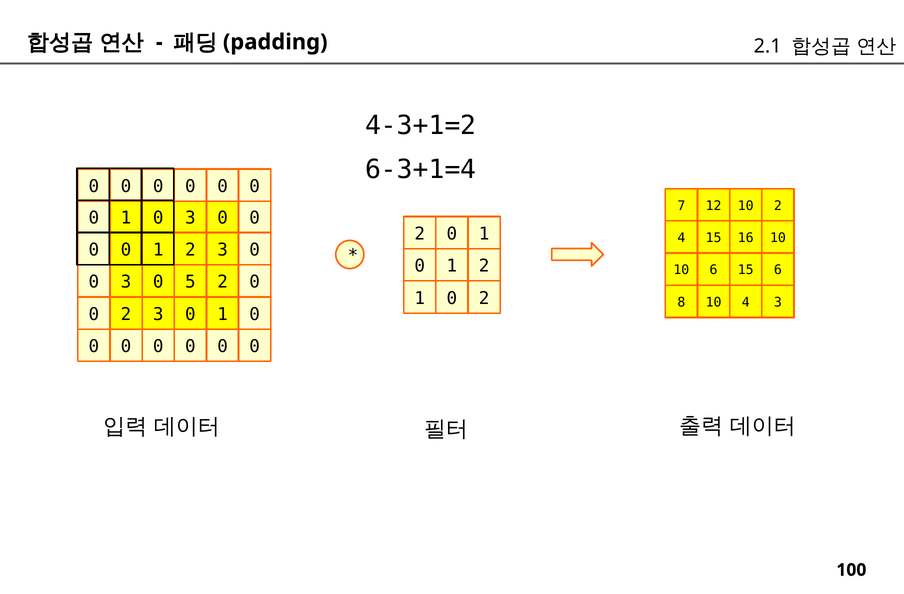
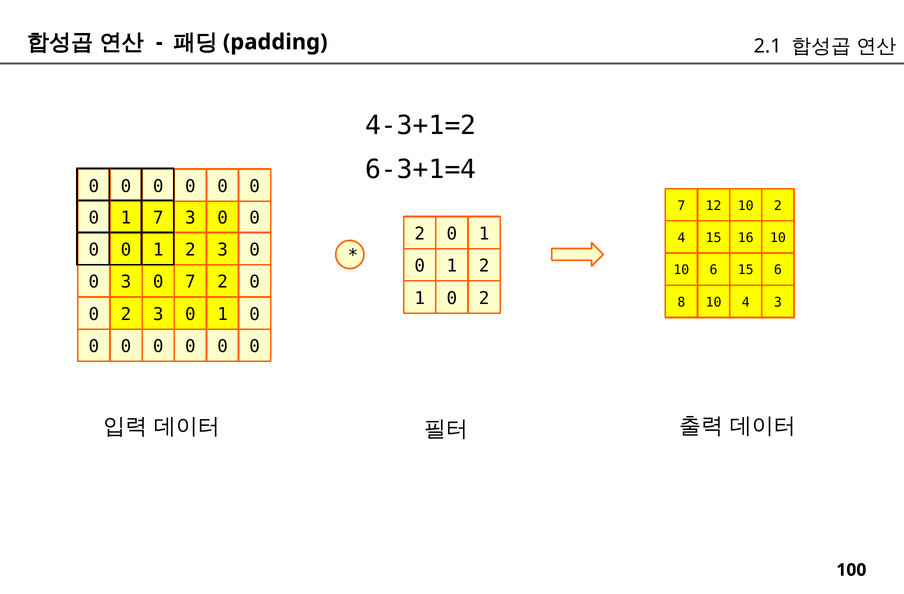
0 at (158, 218): 0 -> 7
3 0 5: 5 -> 7
